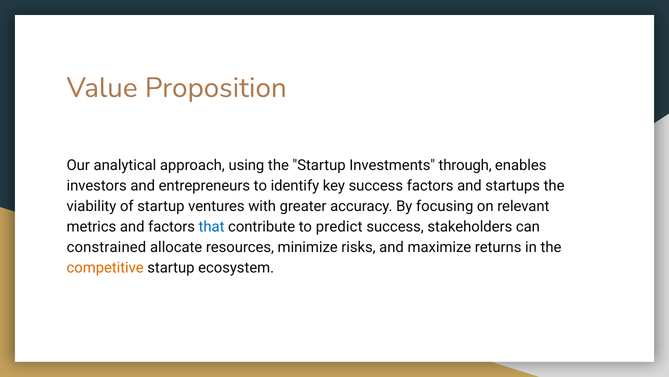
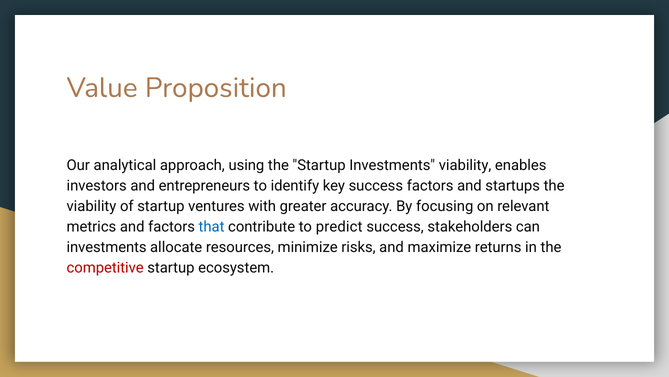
Investments through: through -> viability
constrained at (106, 247): constrained -> investments
competitive colour: orange -> red
